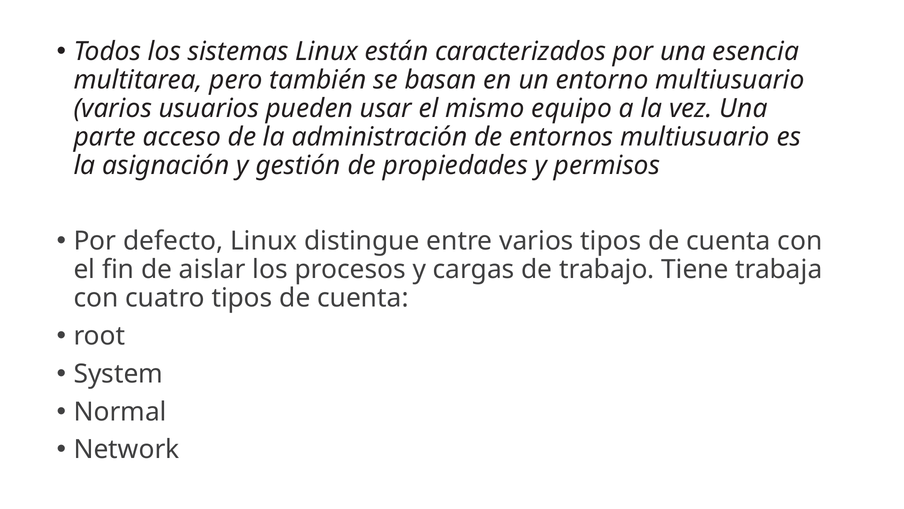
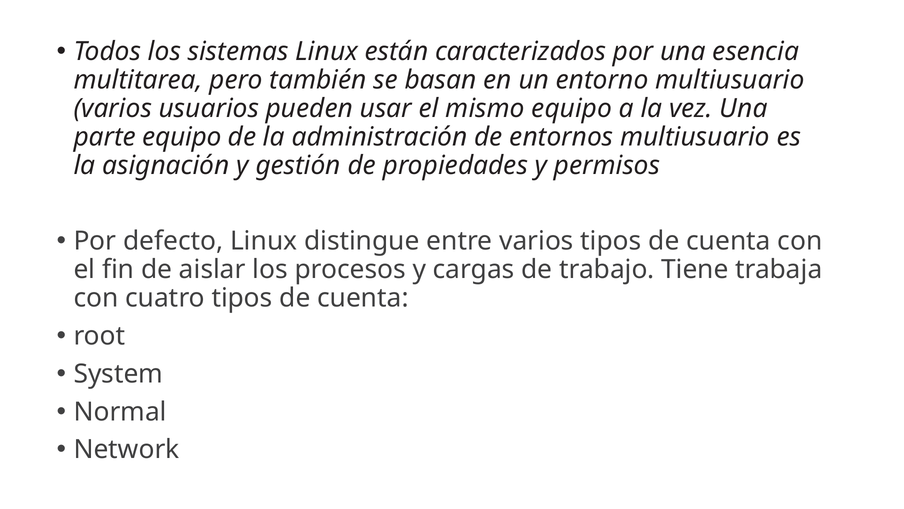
parte acceso: acceso -> equipo
